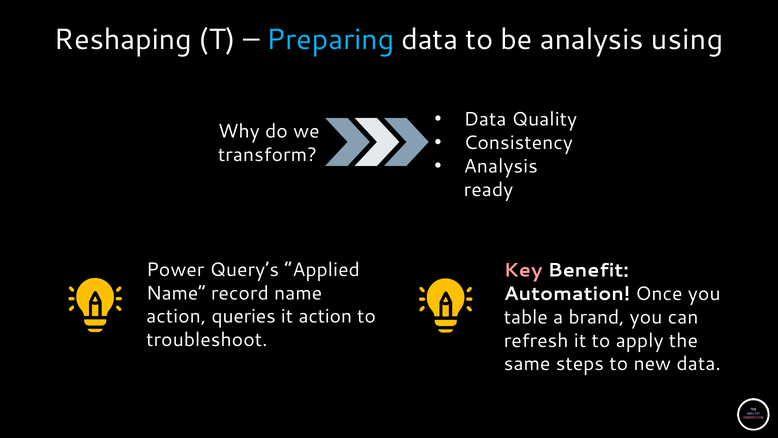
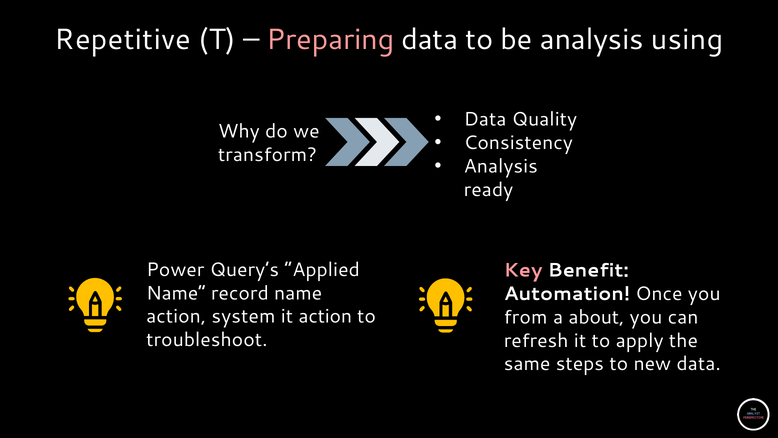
Reshaping: Reshaping -> Repetitive
Preparing colour: light blue -> pink
queries: queries -> system
table: table -> from
brand: brand -> about
